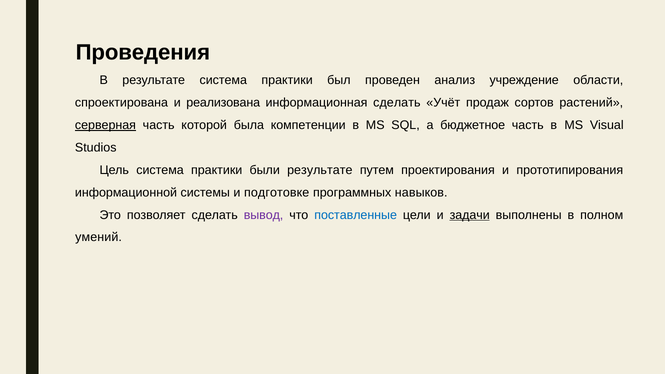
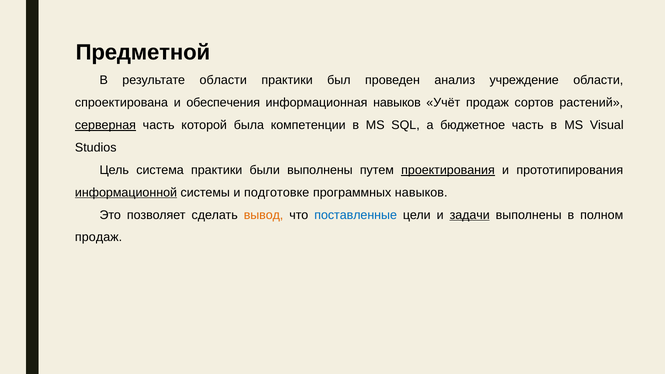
Проведения: Проведения -> Предметной
результате система: система -> области
реализована: реализована -> обеспечения
информационная сделать: сделать -> навыков
были результате: результате -> выполнены
проектирования underline: none -> present
информационной underline: none -> present
вывод colour: purple -> orange
умений at (99, 237): умений -> продаж
